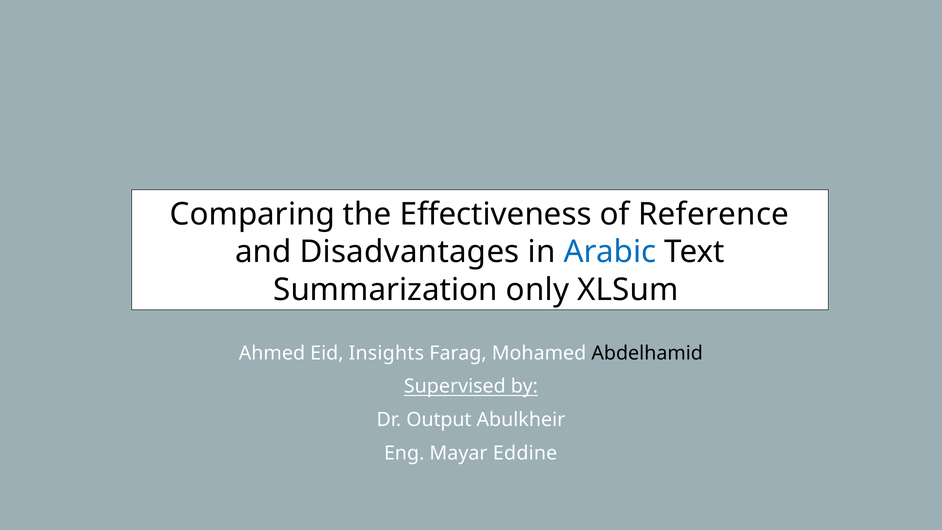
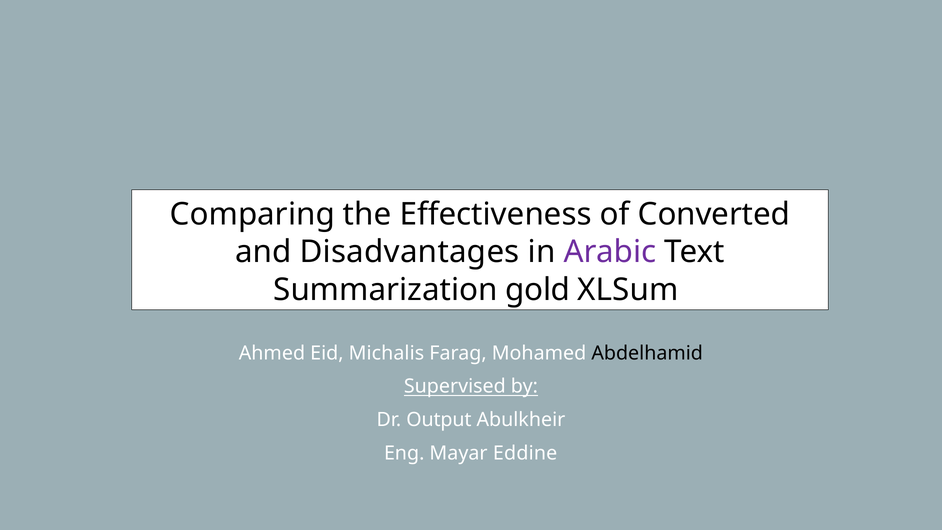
Reference: Reference -> Converted
Arabic colour: blue -> purple
only: only -> gold
Insights: Insights -> Michalis
